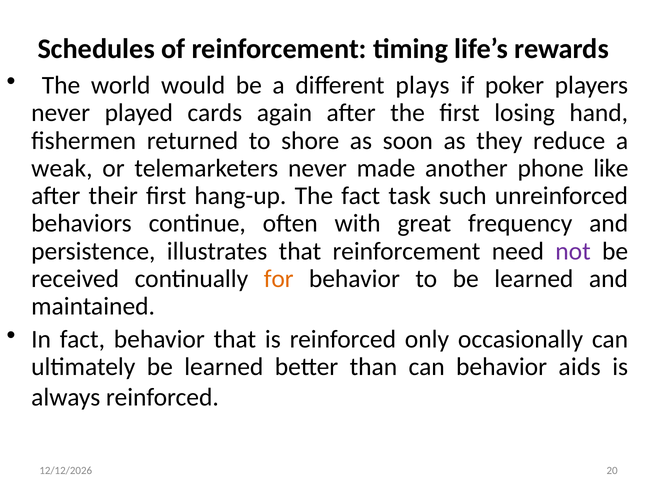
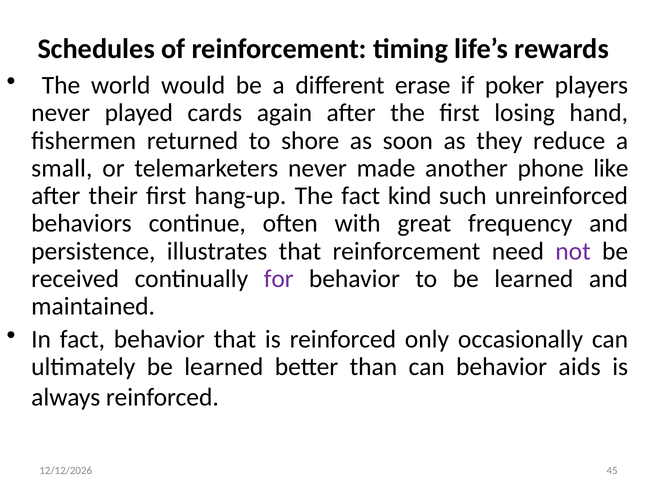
plays: plays -> erase
weak: weak -> small
task: task -> kind
for colour: orange -> purple
20: 20 -> 45
